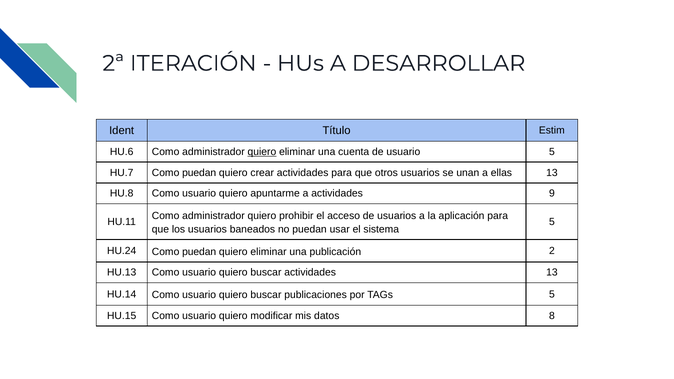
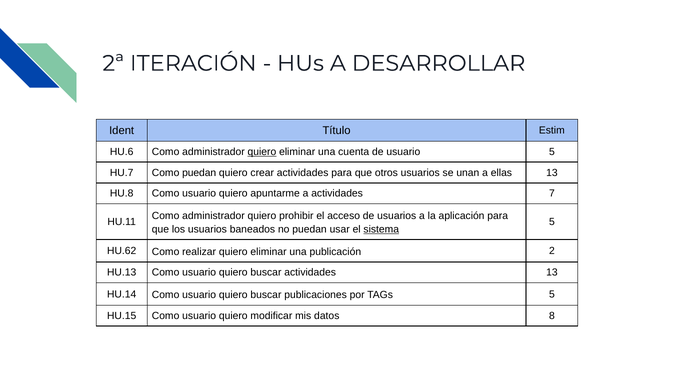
9: 9 -> 7
sistema underline: none -> present
HU.24: HU.24 -> HU.62
puedan at (199, 252): puedan -> realizar
